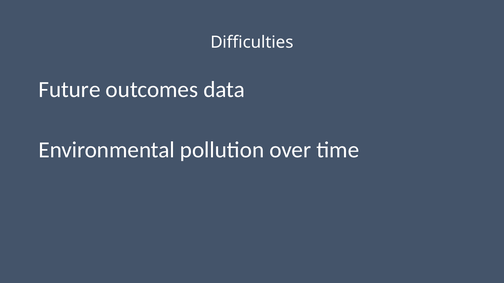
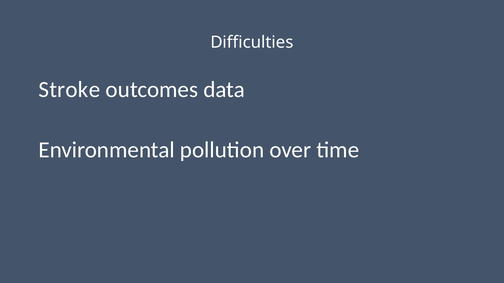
Future: Future -> Stroke
